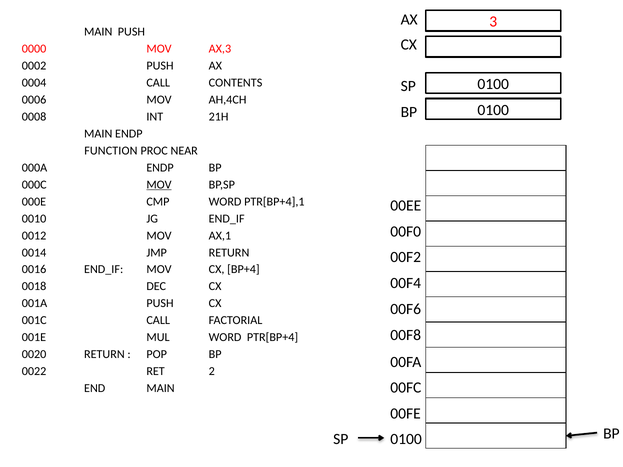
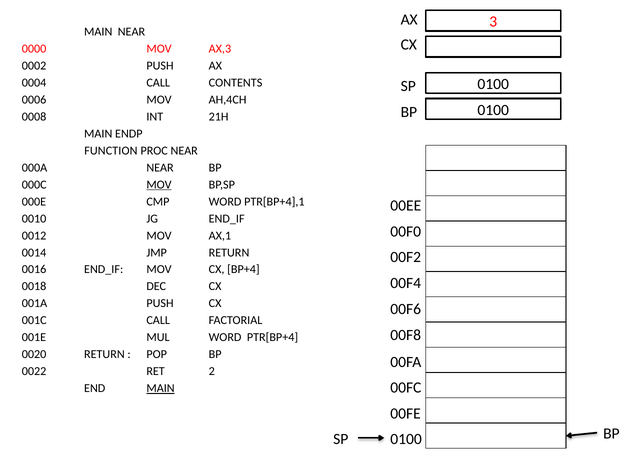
MAIN PUSH: PUSH -> NEAR
000A ENDP: ENDP -> NEAR
MAIN at (161, 388) underline: none -> present
